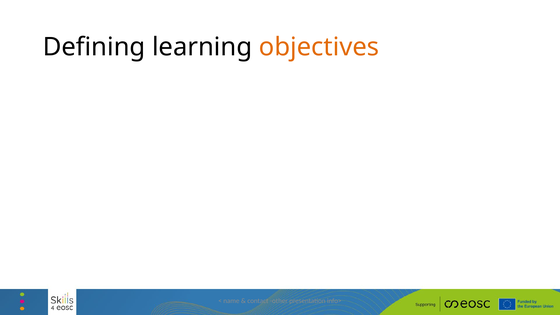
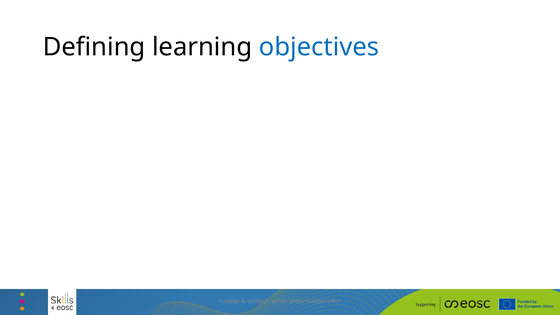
objectives colour: orange -> blue
